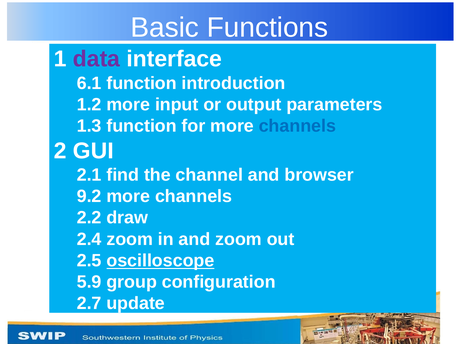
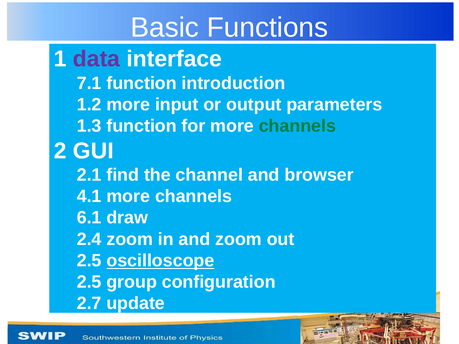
6.1: 6.1 -> 7.1
channels at (297, 126) colour: blue -> green
9.2: 9.2 -> 4.1
2.2: 2.2 -> 6.1
5.9 at (89, 282): 5.9 -> 2.5
